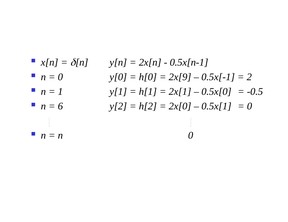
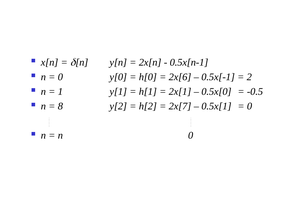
2x[9: 2x[9 -> 2x[6
2x[0: 2x[0 -> 2x[7
6: 6 -> 8
